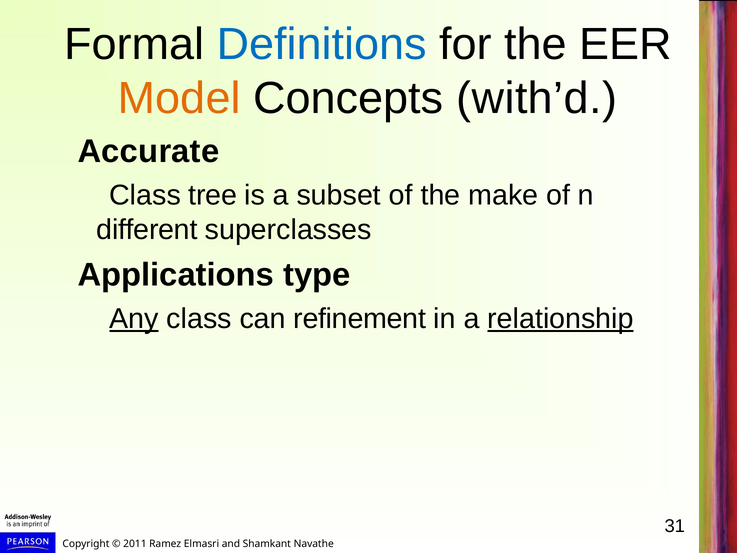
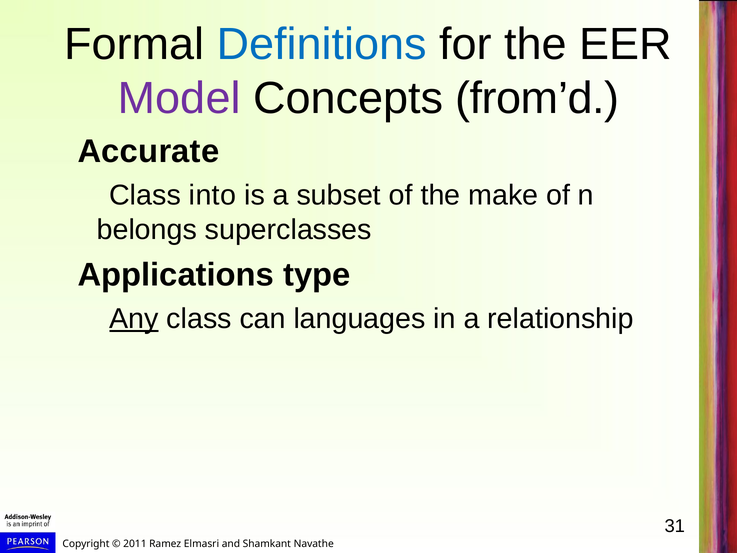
Model colour: orange -> purple
with’d: with’d -> from’d
tree: tree -> into
different: different -> belongs
refinement: refinement -> languages
relationship underline: present -> none
